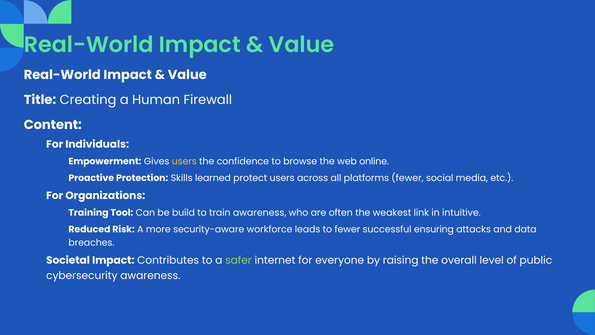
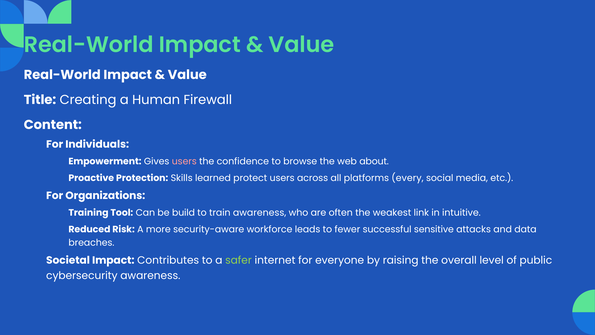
users at (184, 161) colour: yellow -> pink
online: online -> about
platforms fewer: fewer -> every
ensuring: ensuring -> sensitive
